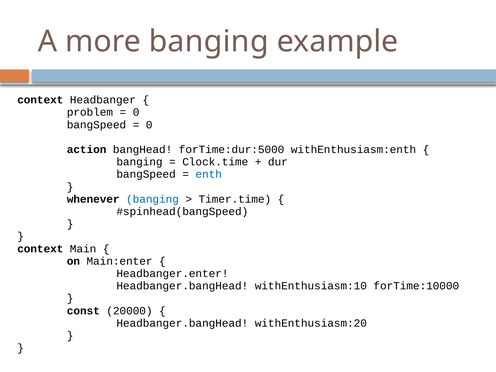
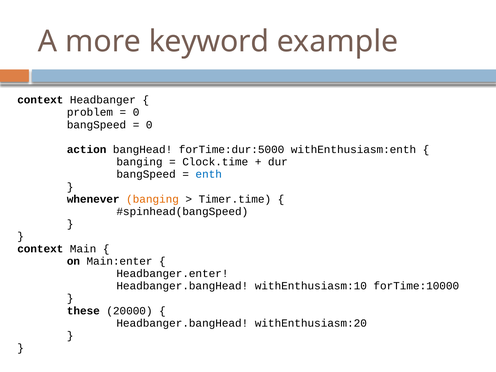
more banging: banging -> keyword
banging at (153, 199) colour: blue -> orange
const: const -> these
